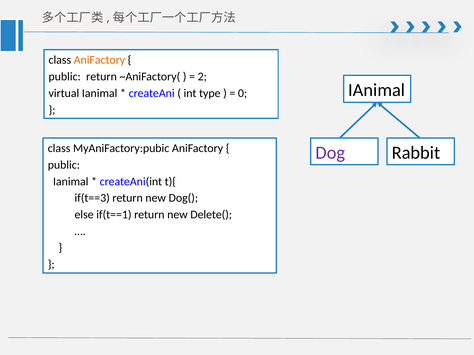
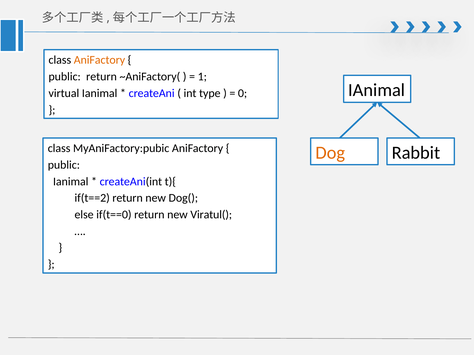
2: 2 -> 1
Dog colour: purple -> orange
if(t==3: if(t==3 -> if(t==2
if(t==1: if(t==1 -> if(t==0
Delete(: Delete( -> Viratul(
